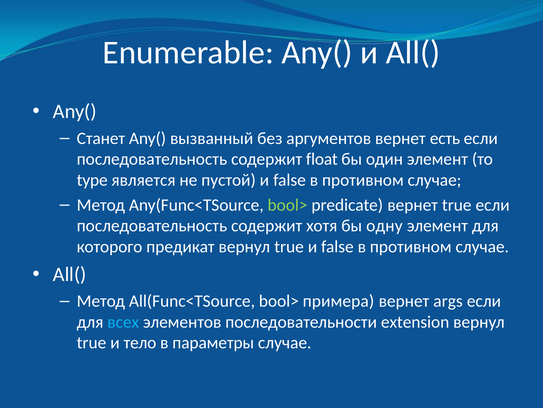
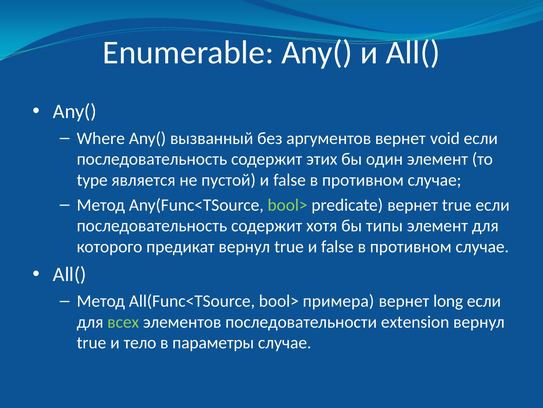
Станет: Станет -> Where
есть: есть -> void
float: float -> этих
одну: одну -> типы
args: args -> long
всех colour: light blue -> light green
